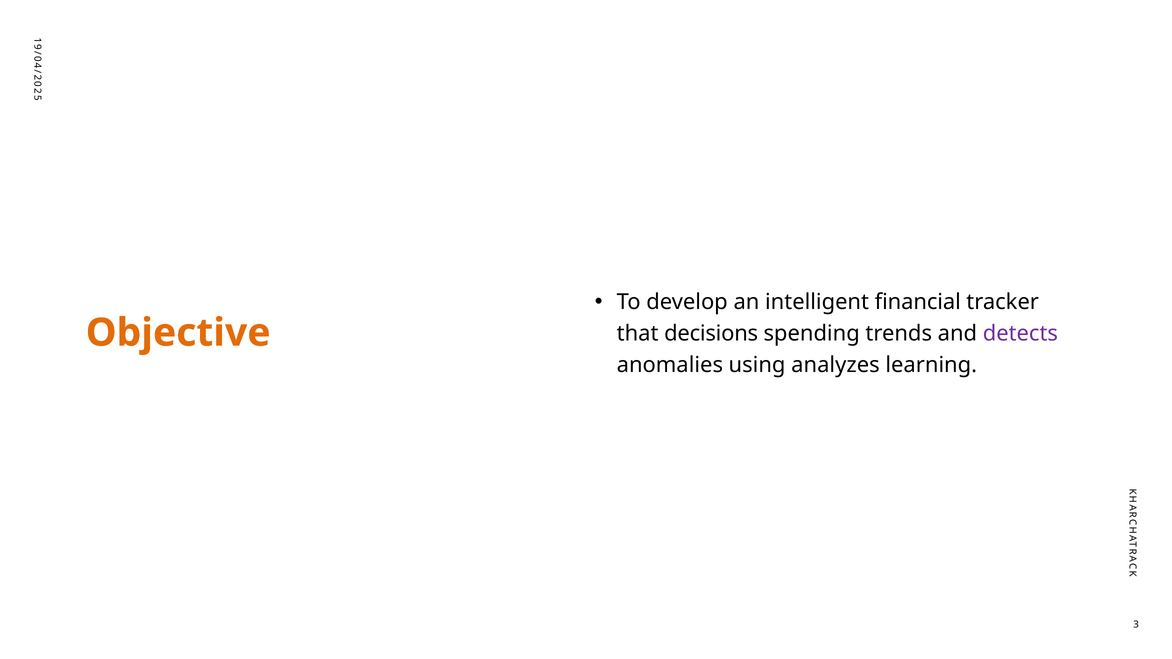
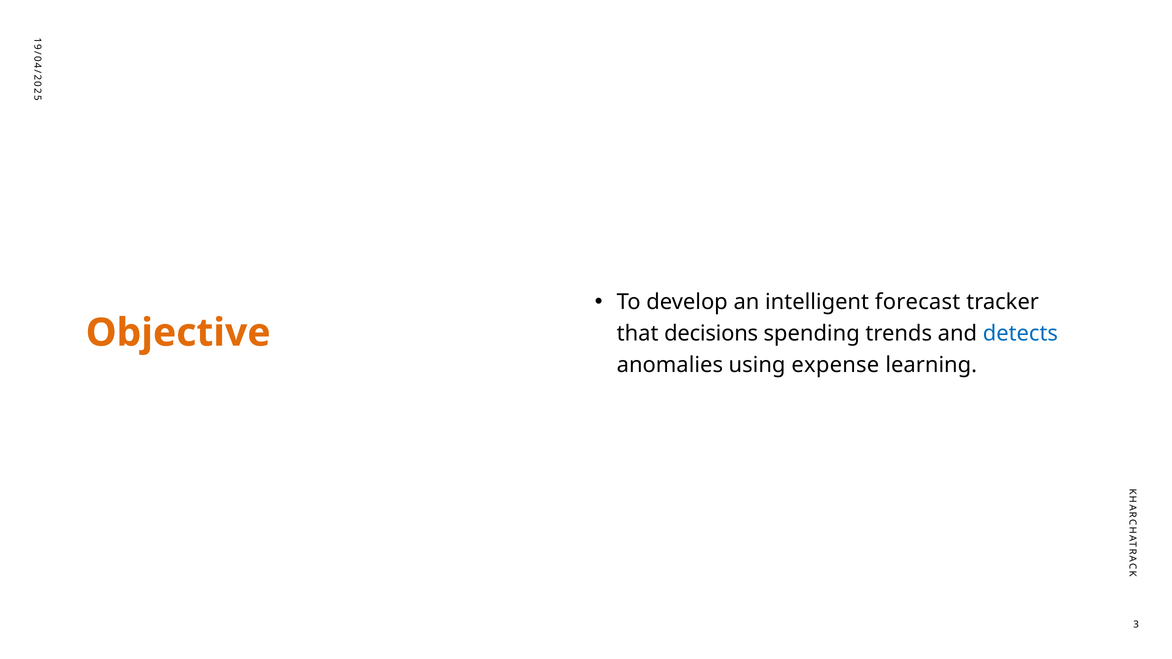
financial: financial -> forecast
detects colour: purple -> blue
analyzes: analyzes -> expense
